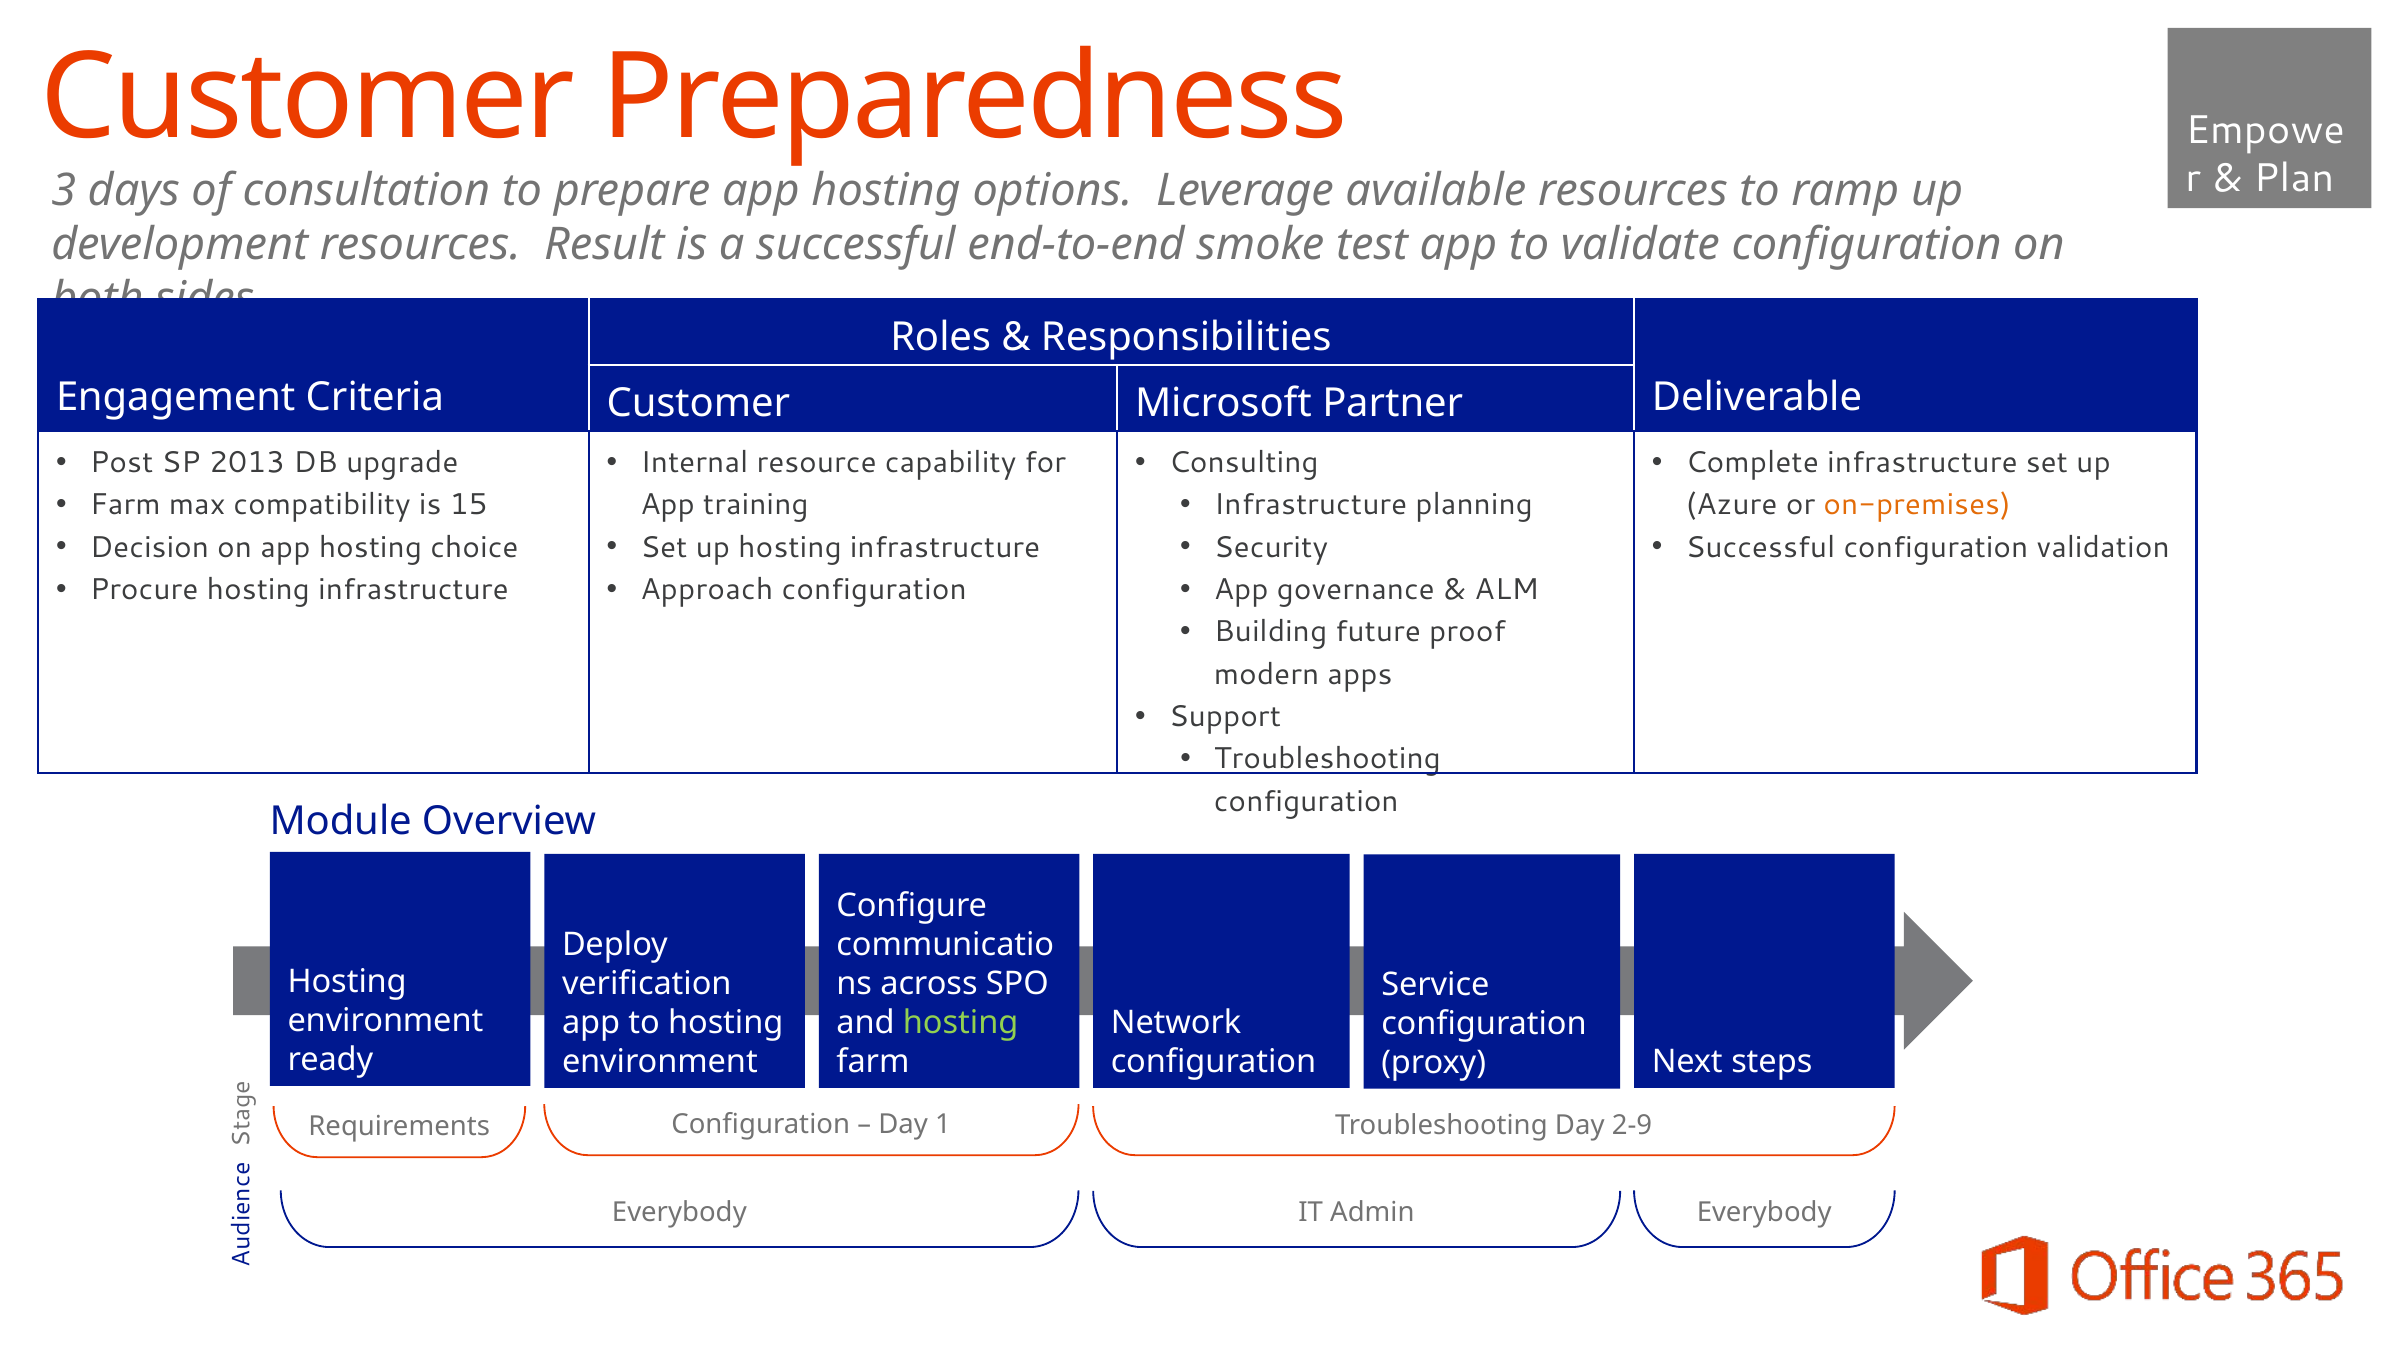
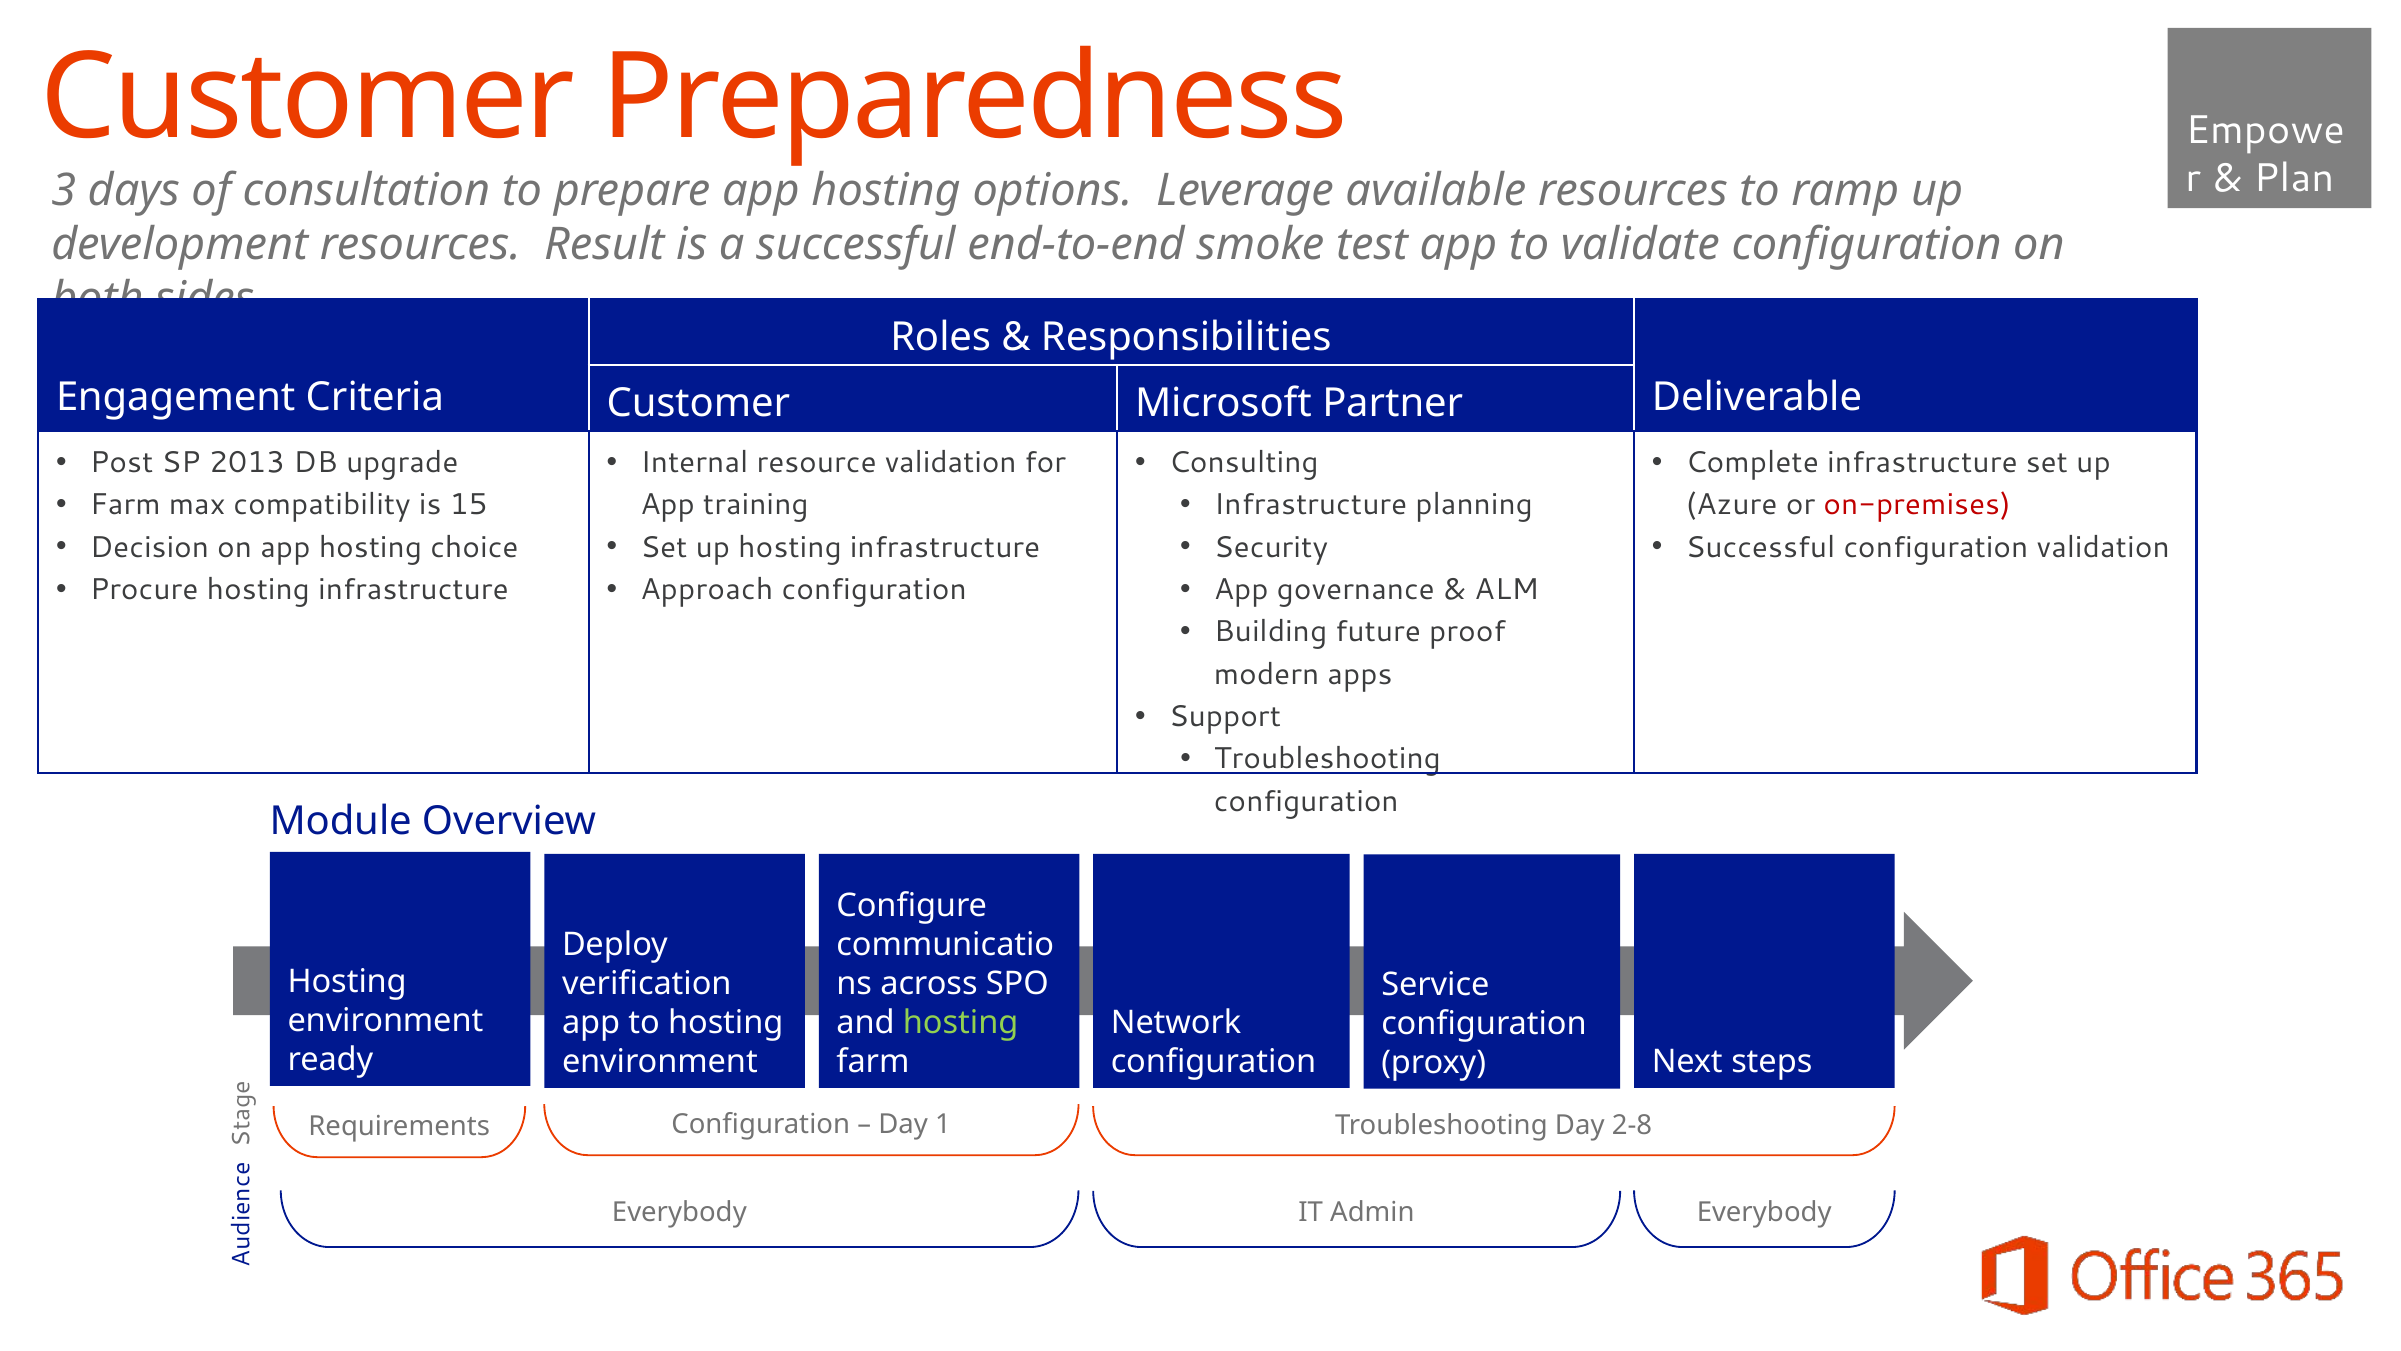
resource capability: capability -> validation
on-premises colour: orange -> red
2-9: 2-9 -> 2-8
